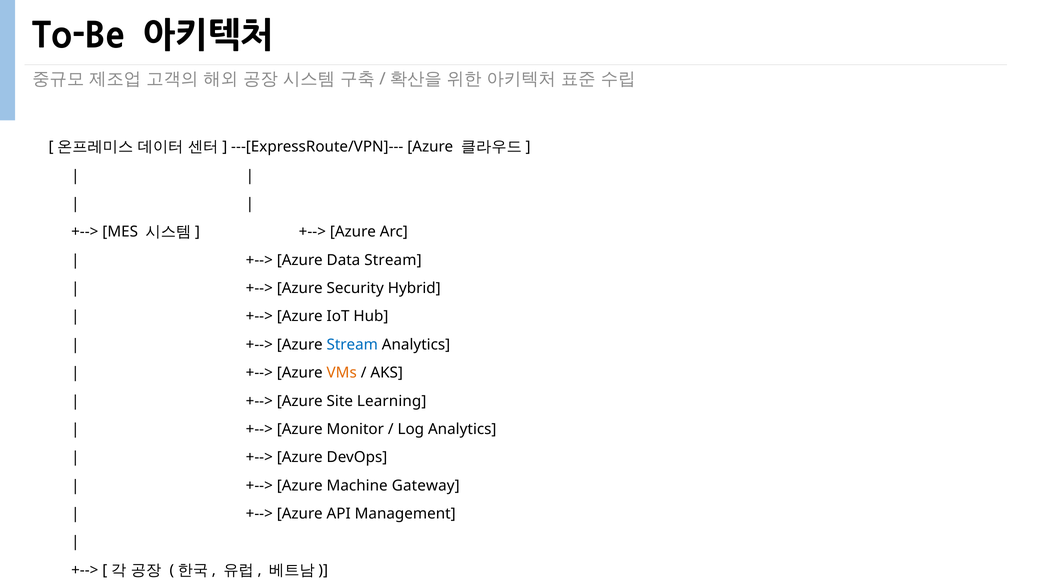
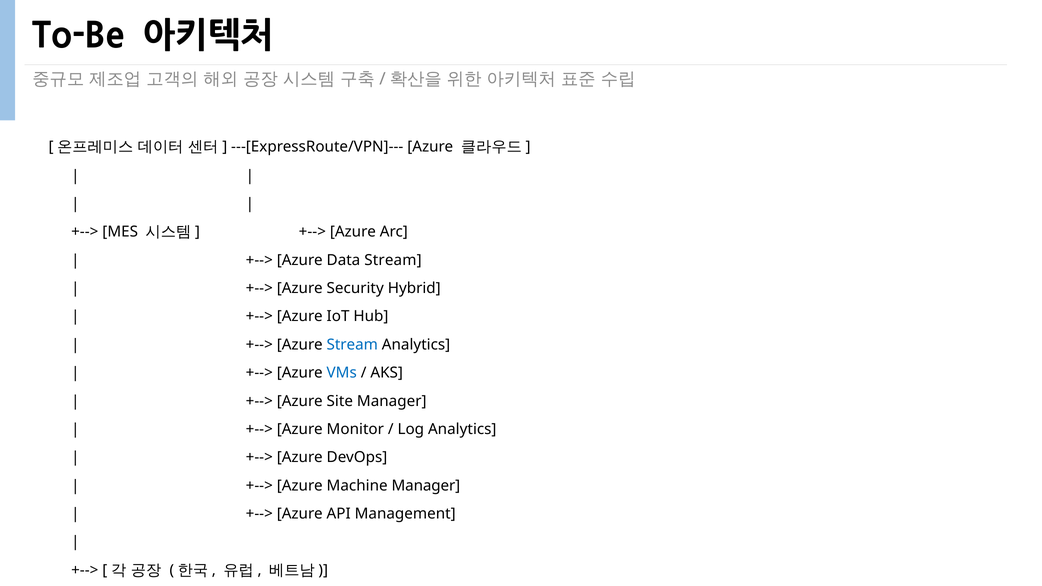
VMs colour: orange -> blue
Site Learning: Learning -> Manager
Machine Gateway: Gateway -> Manager
